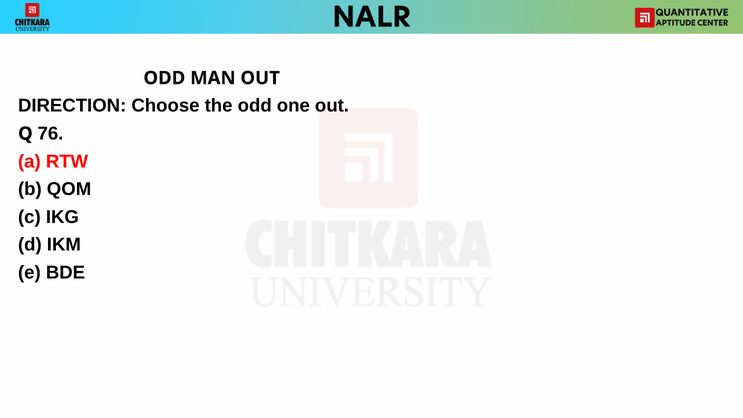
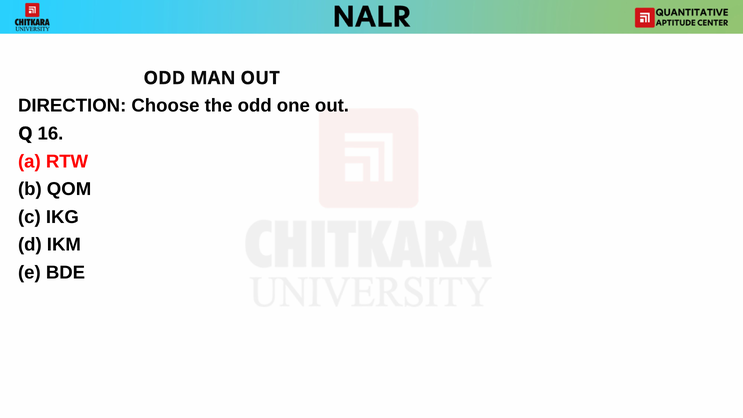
76: 76 -> 16
